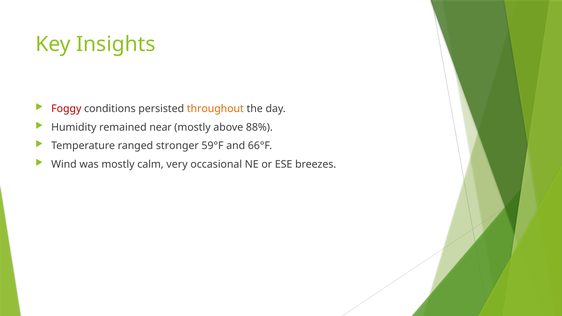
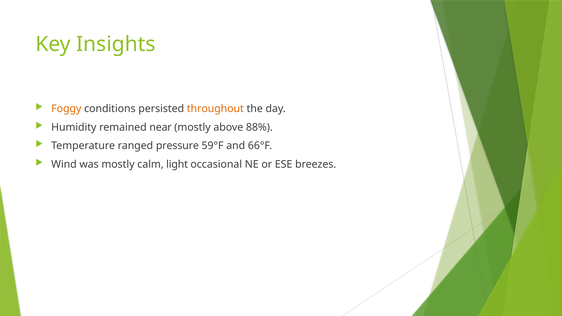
Foggy colour: red -> orange
stronger: stronger -> pressure
very: very -> light
